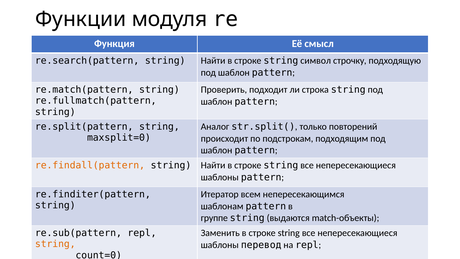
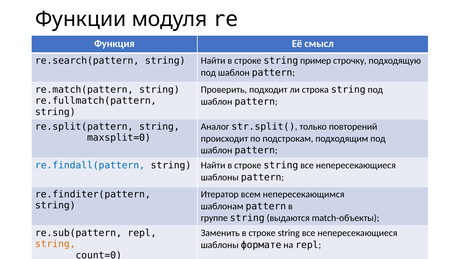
символ: символ -> пример
re.findall(pattern colour: orange -> blue
перевод: перевод -> формате
